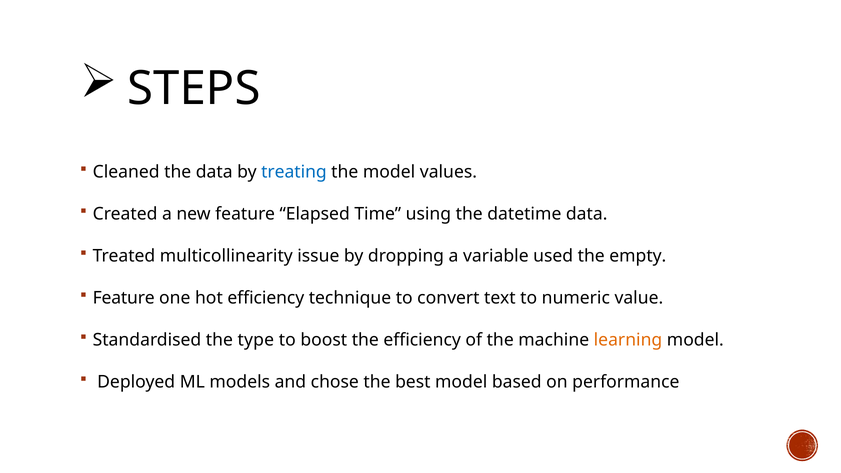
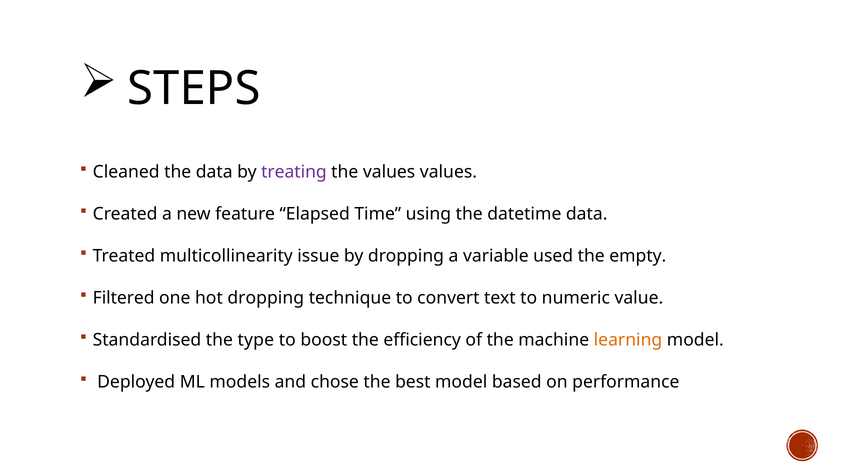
treating colour: blue -> purple
the model: model -> values
Feature at (124, 298): Feature -> Filtered
hot efficiency: efficiency -> dropping
